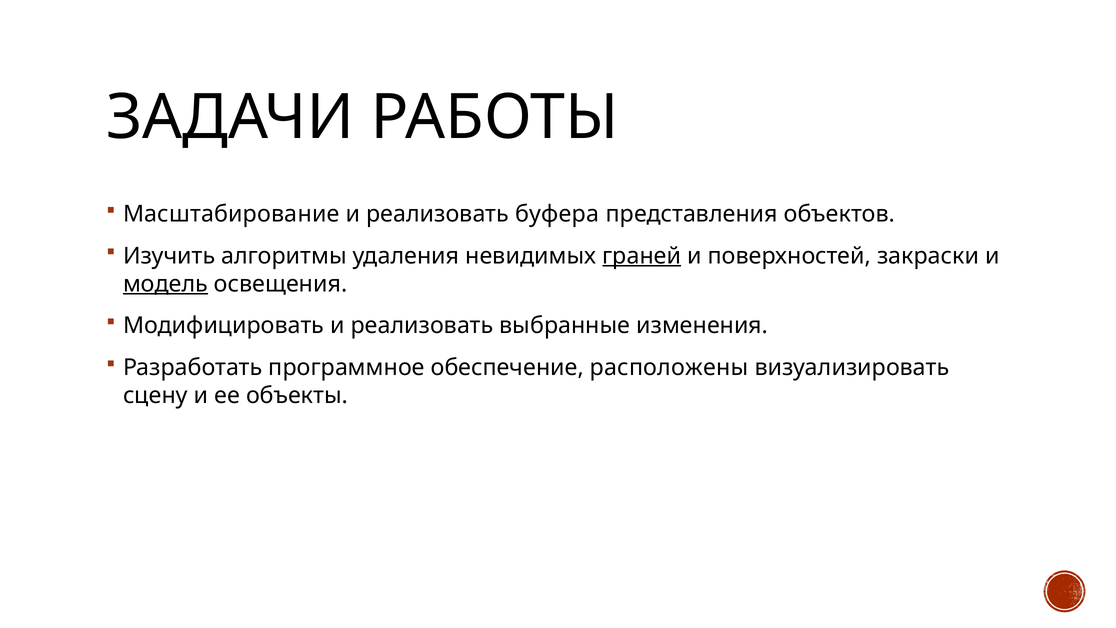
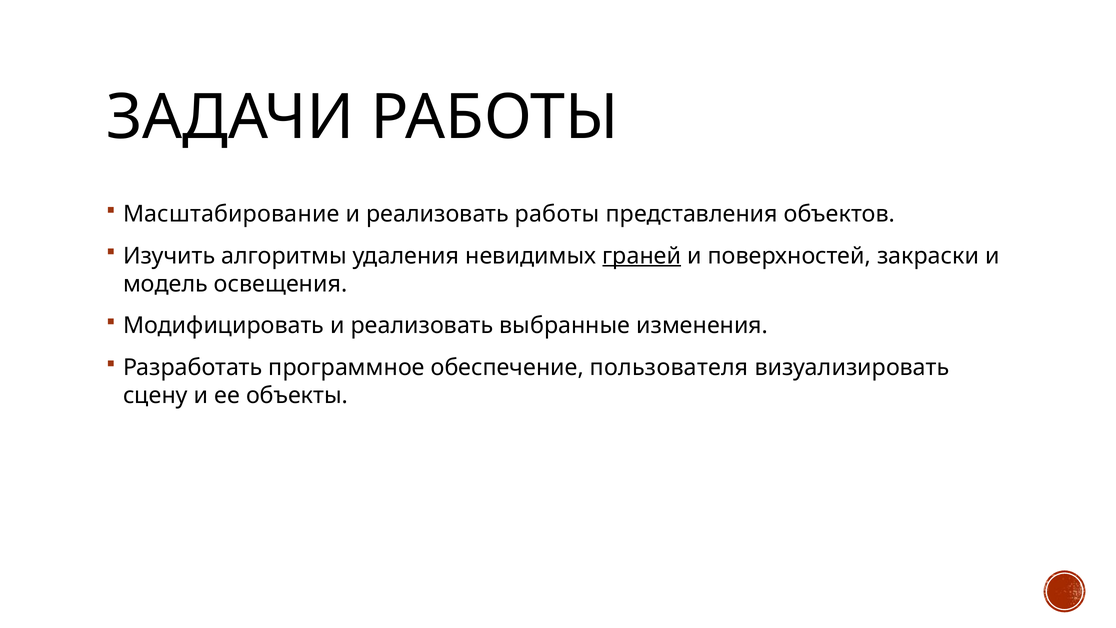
реализовать буфера: буфера -> работы
модель underline: present -> none
расположены: расположены -> пользователя
